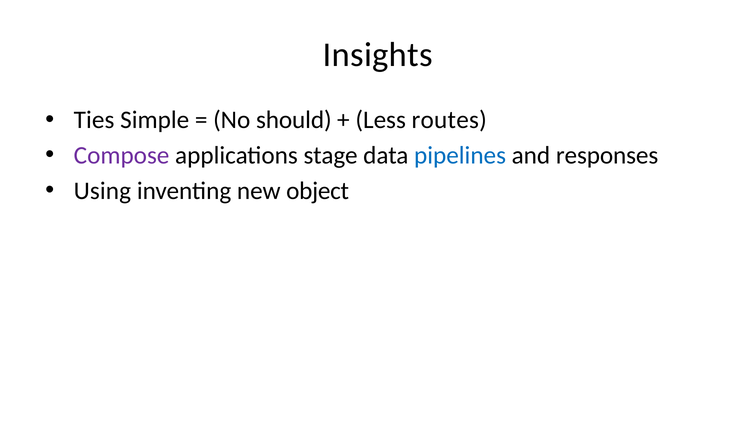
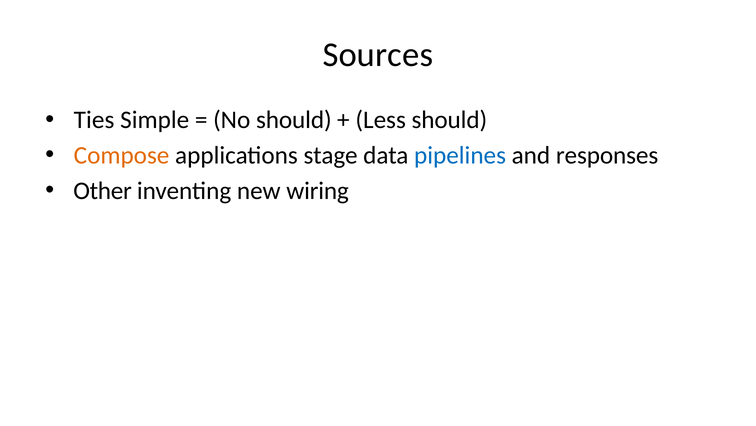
Insights: Insights -> Sources
Less routes: routes -> should
Compose colour: purple -> orange
Using: Using -> Other
object: object -> wiring
